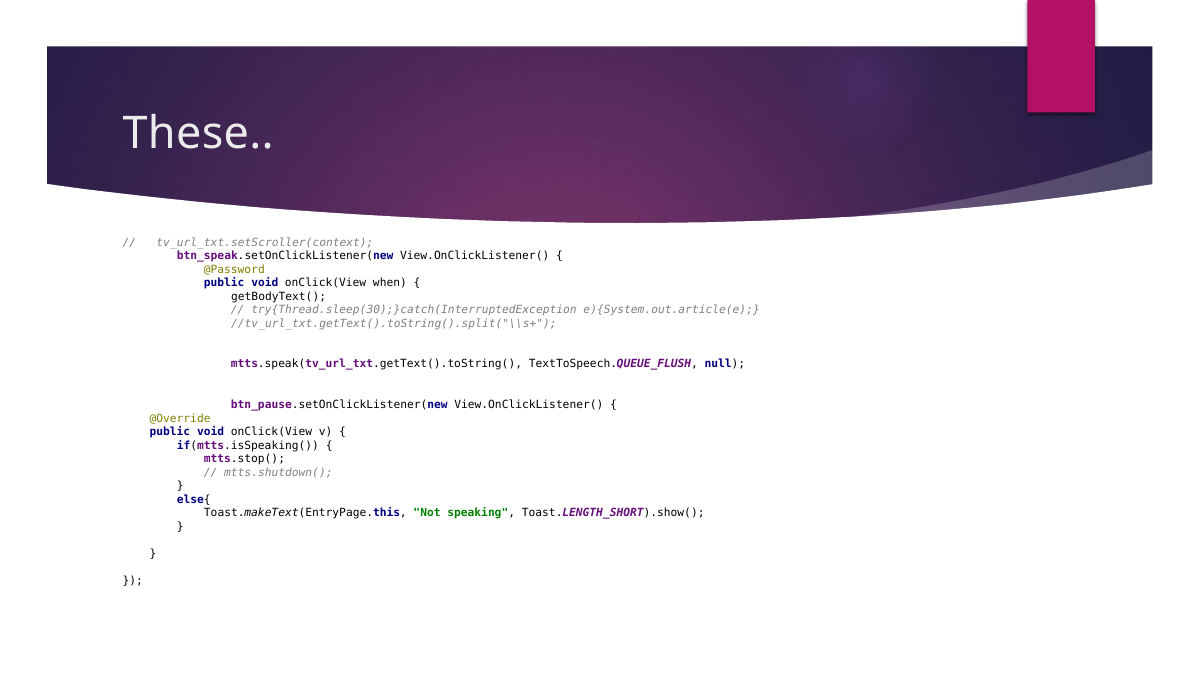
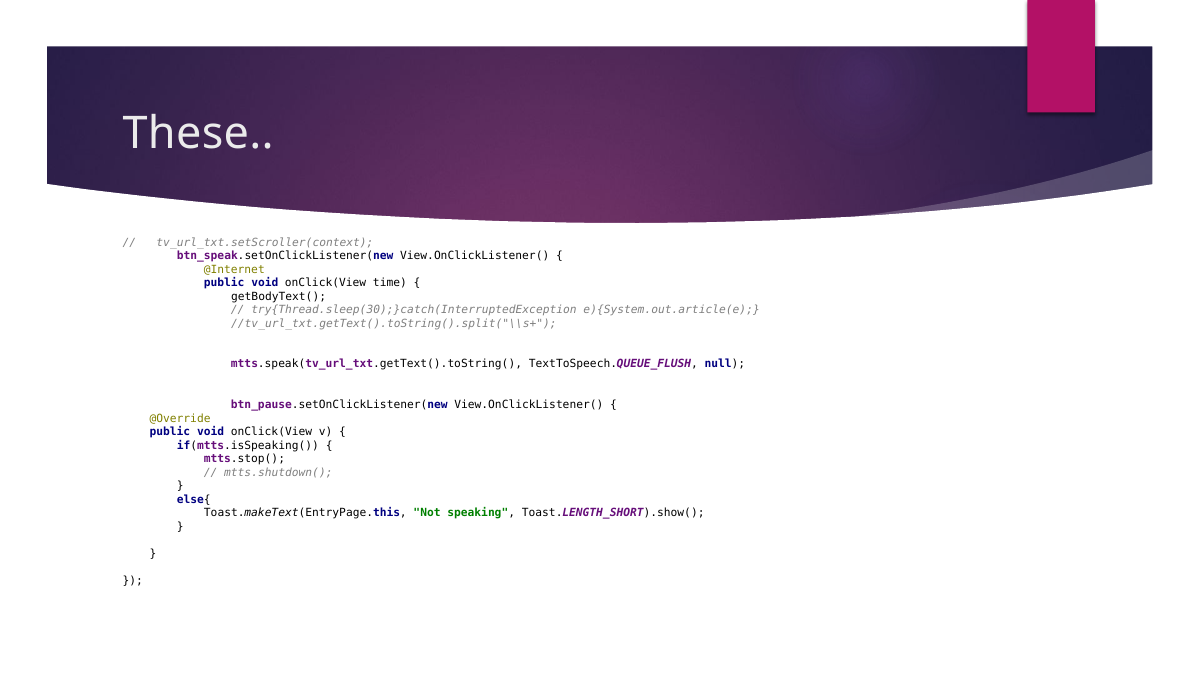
@Password: @Password -> @Internet
when: when -> time
